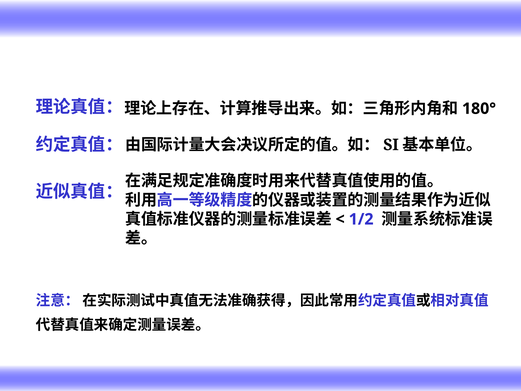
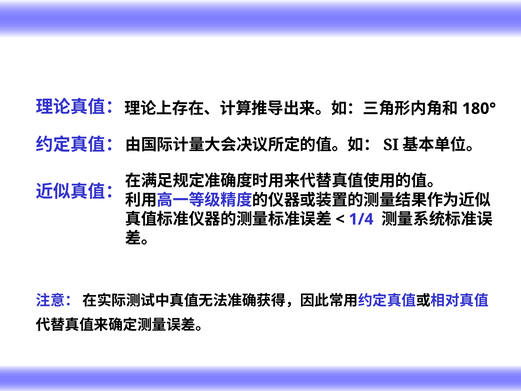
1/2: 1/2 -> 1/4
